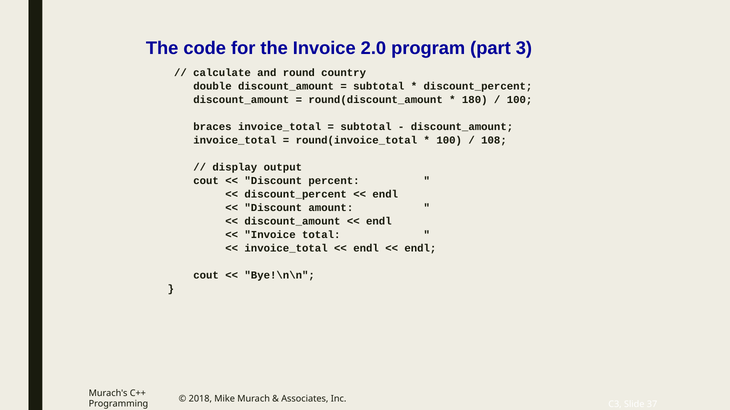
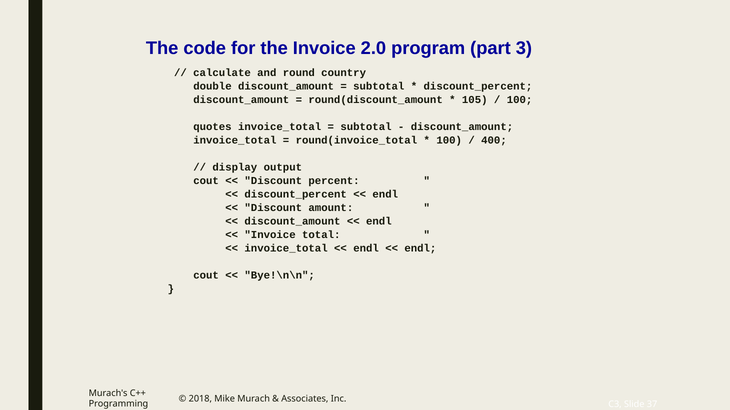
180: 180 -> 105
braces: braces -> quotes
108: 108 -> 400
